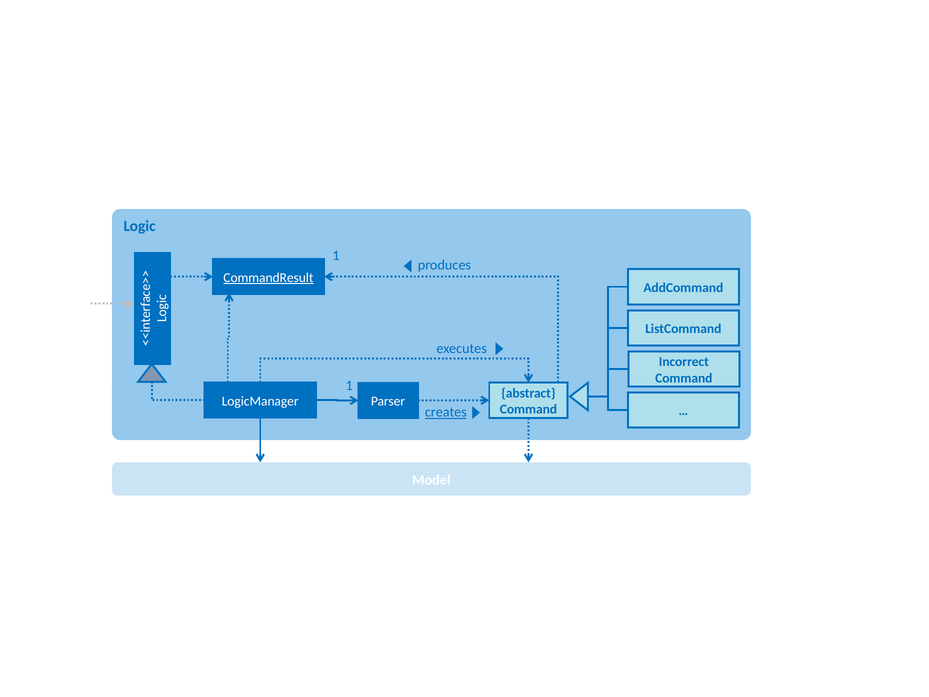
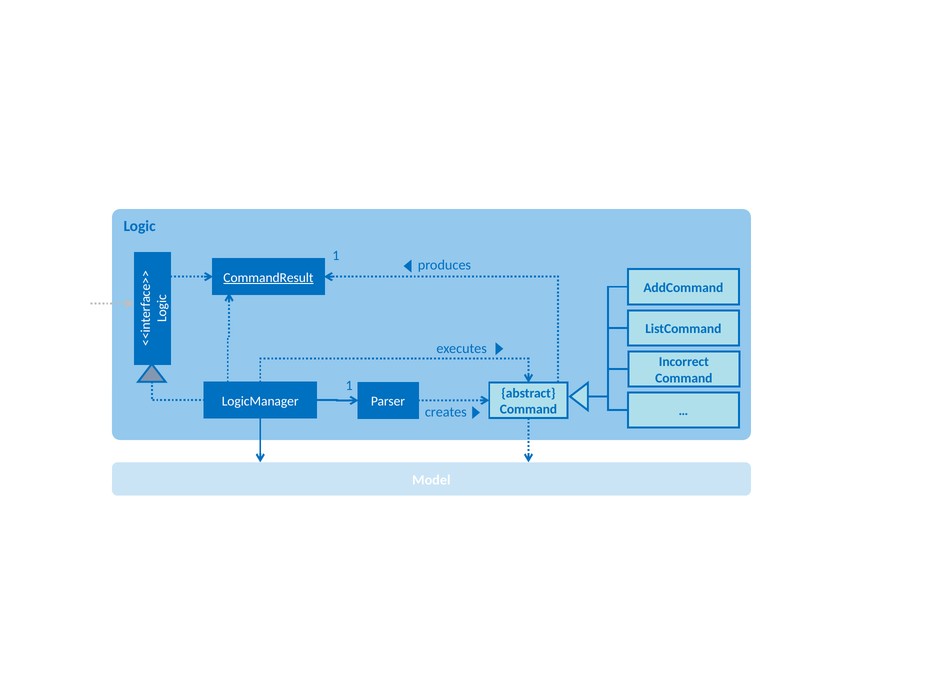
creates underline: present -> none
